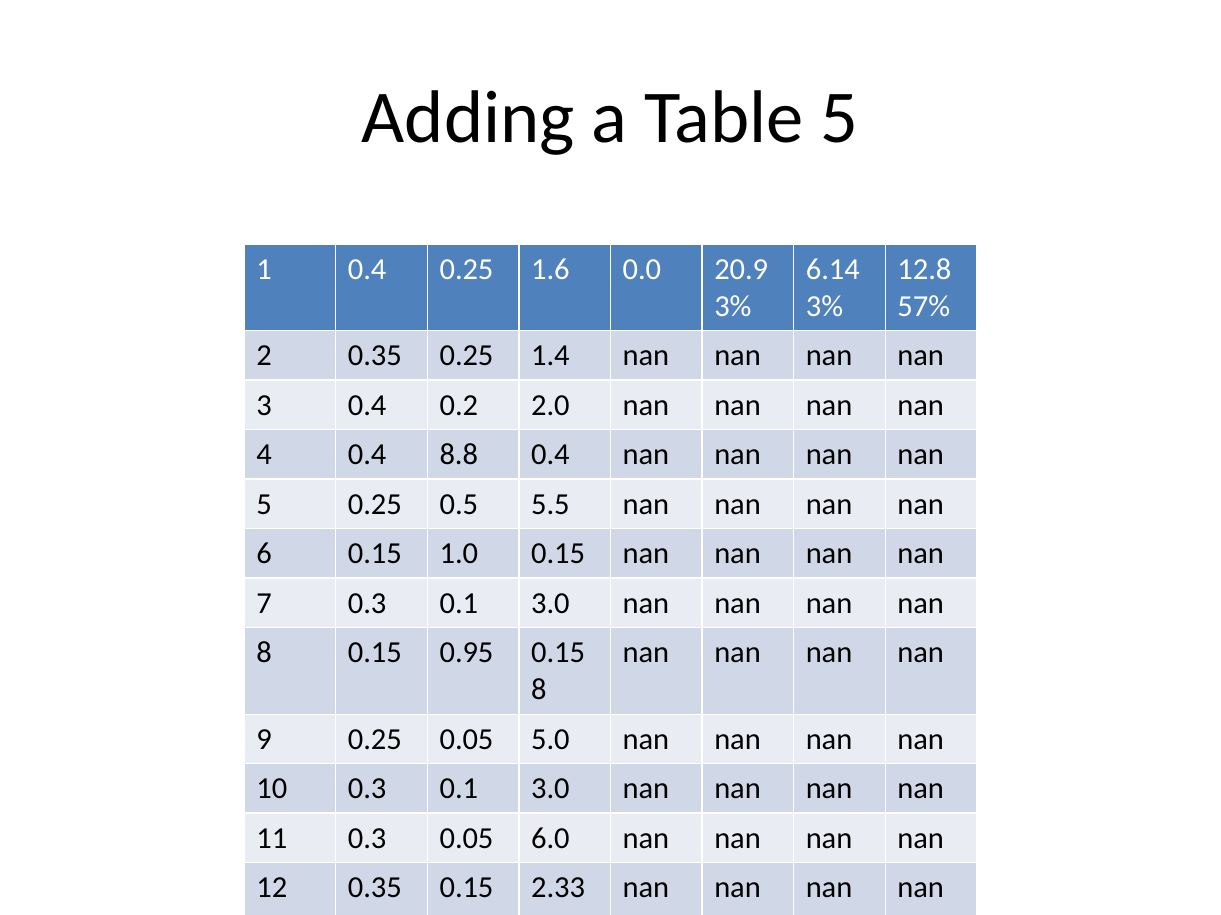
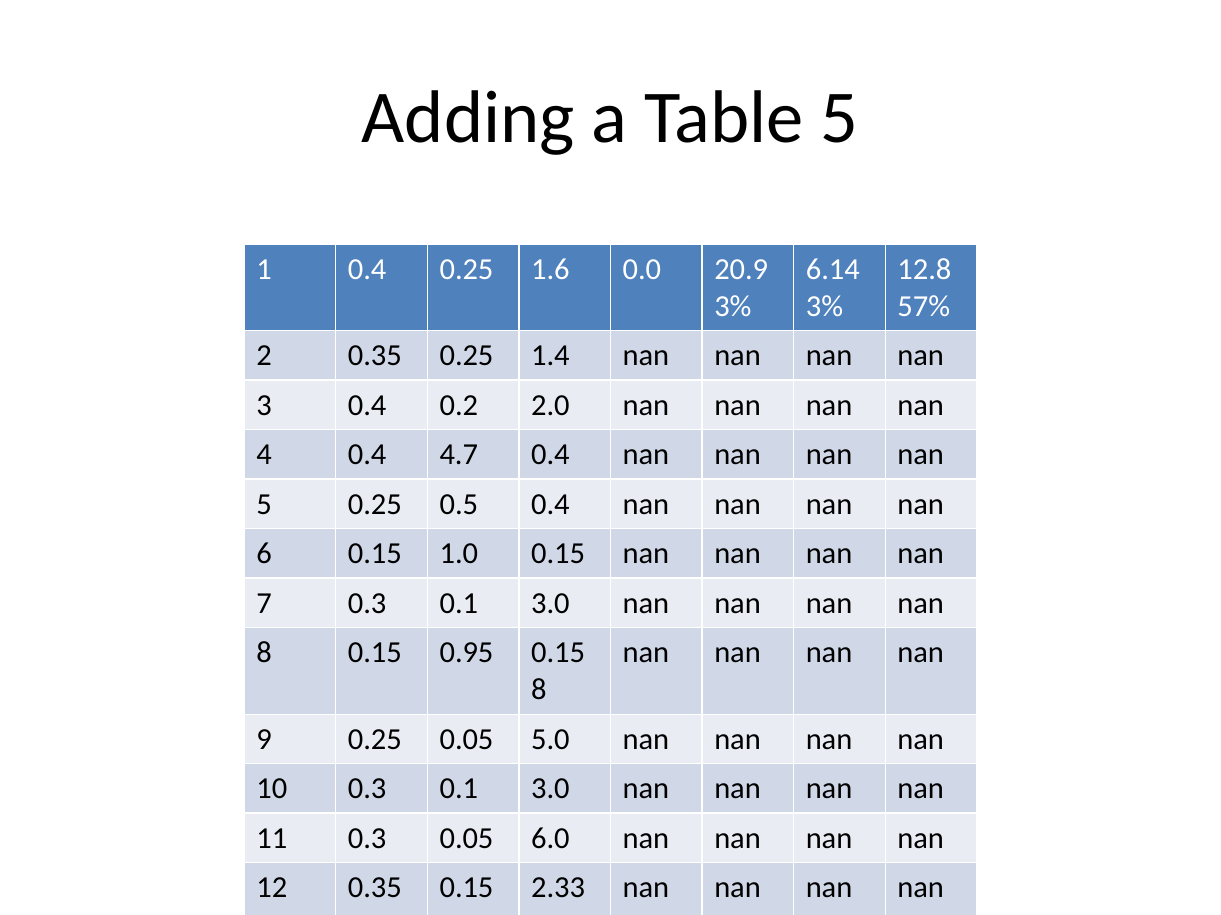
8.8: 8.8 -> 4.7
0.5 5.5: 5.5 -> 0.4
